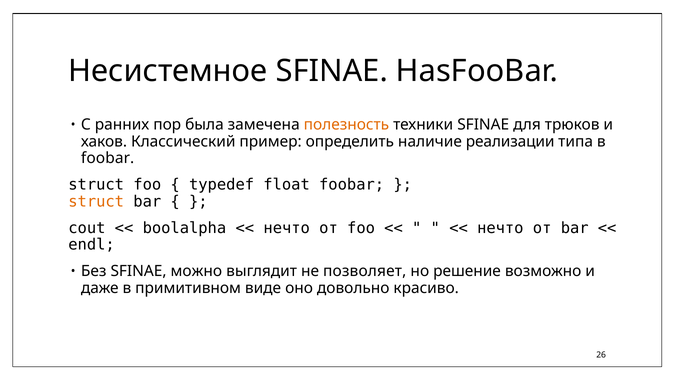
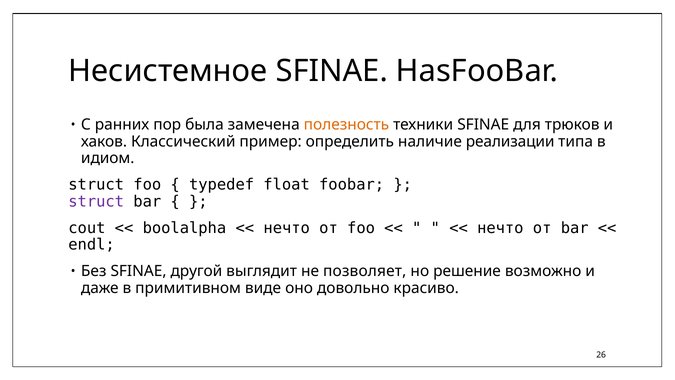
foobar at (108, 158): foobar -> идиом
struct at (96, 201) colour: orange -> purple
можно: можно -> другой
